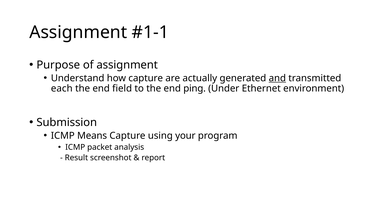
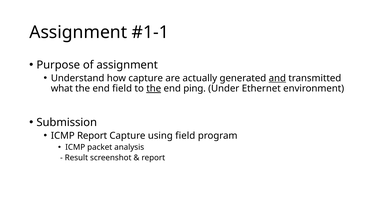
each: each -> what
the at (154, 89) underline: none -> present
ICMP Means: Means -> Report
using your: your -> field
